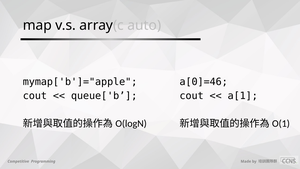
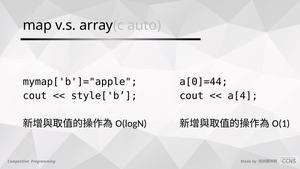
a[0]=46: a[0]=46 -> a[0]=44
queue['b: queue['b -> style['b
a[1: a[1 -> a[4
